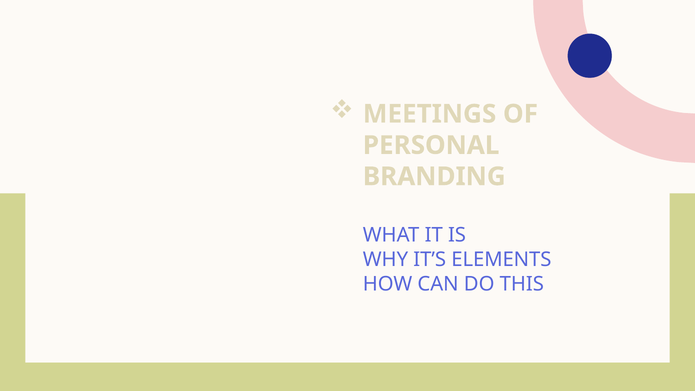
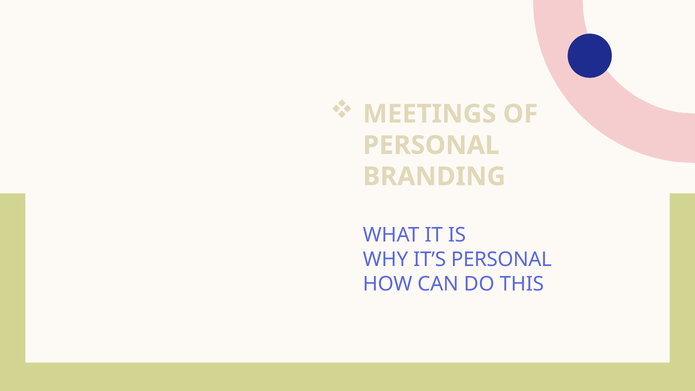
IT’S ELEMENTS: ELEMENTS -> PERSONAL
